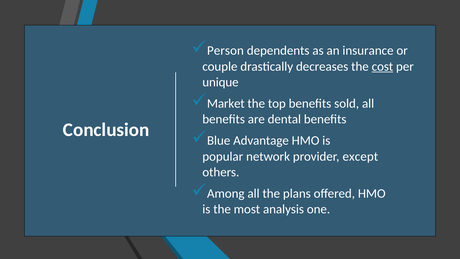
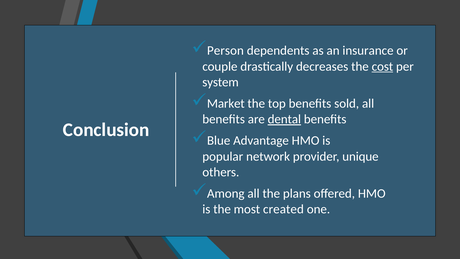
unique: unique -> system
dental underline: none -> present
except: except -> unique
analysis: analysis -> created
